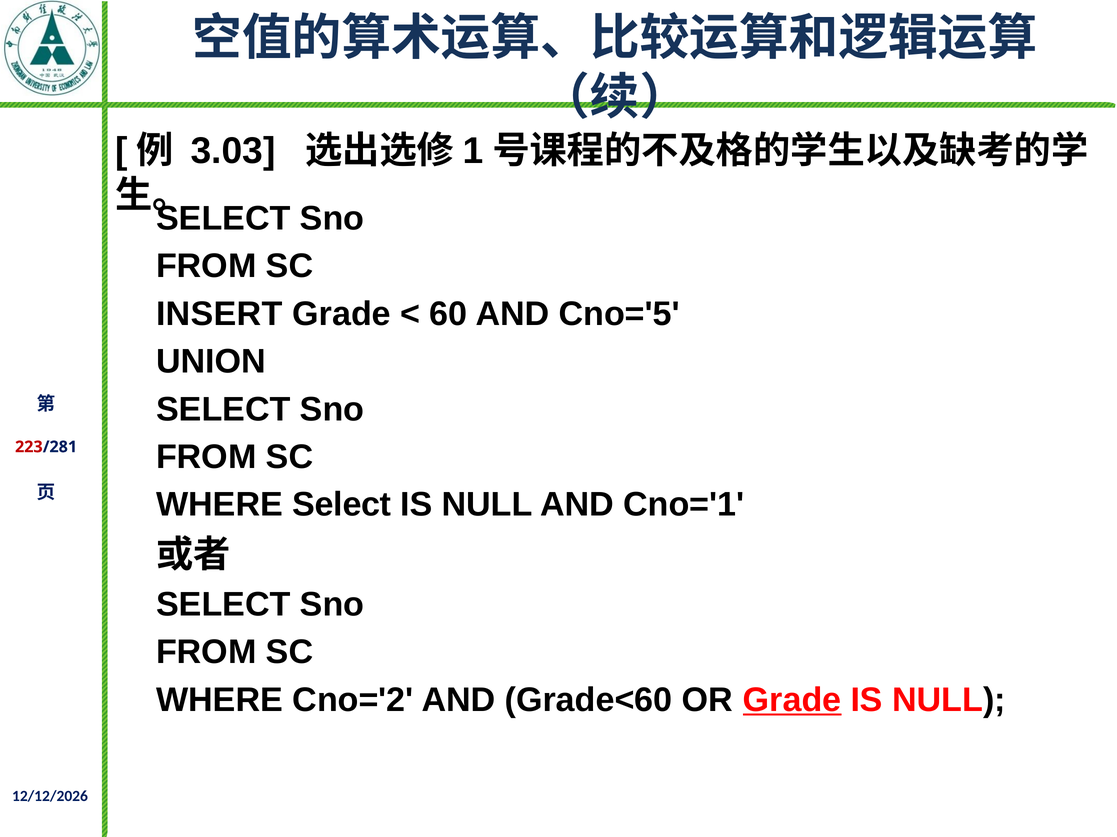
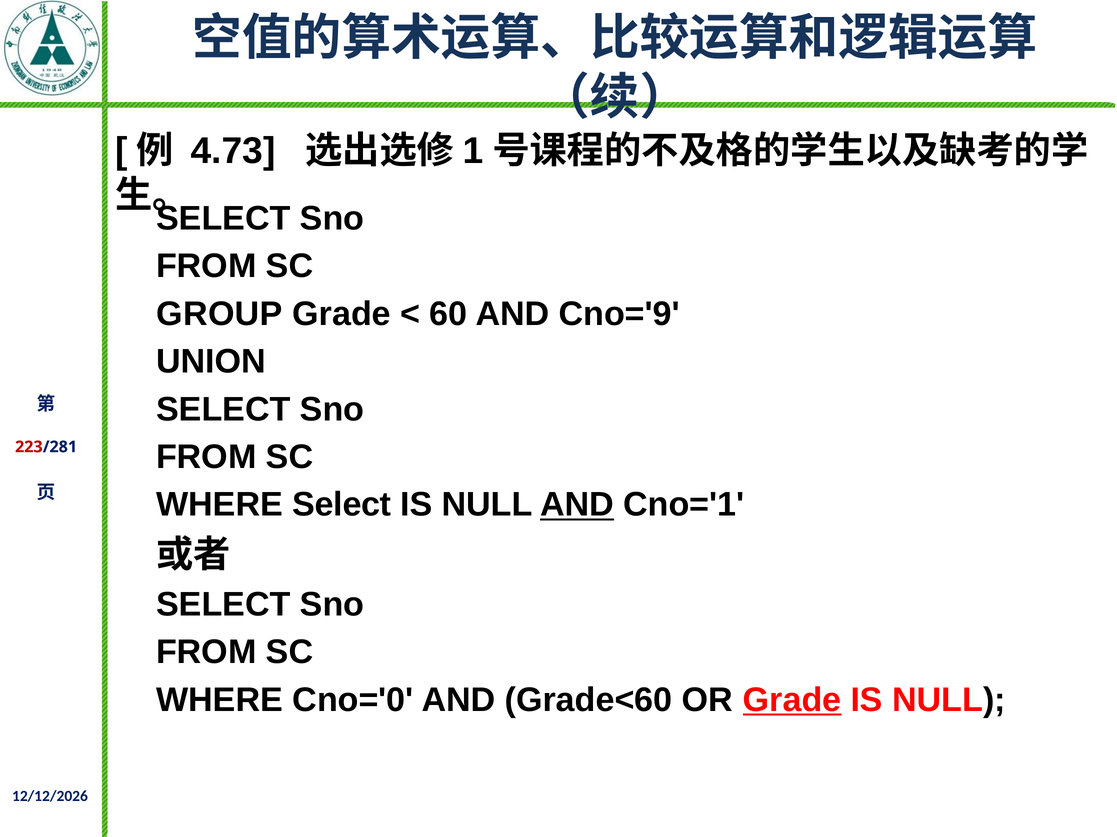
3.03: 3.03 -> 4.73
INSERT: INSERT -> GROUP
Cno='5: Cno='5 -> Cno='9
AND at (577, 505) underline: none -> present
Cno='2: Cno='2 -> Cno='0
